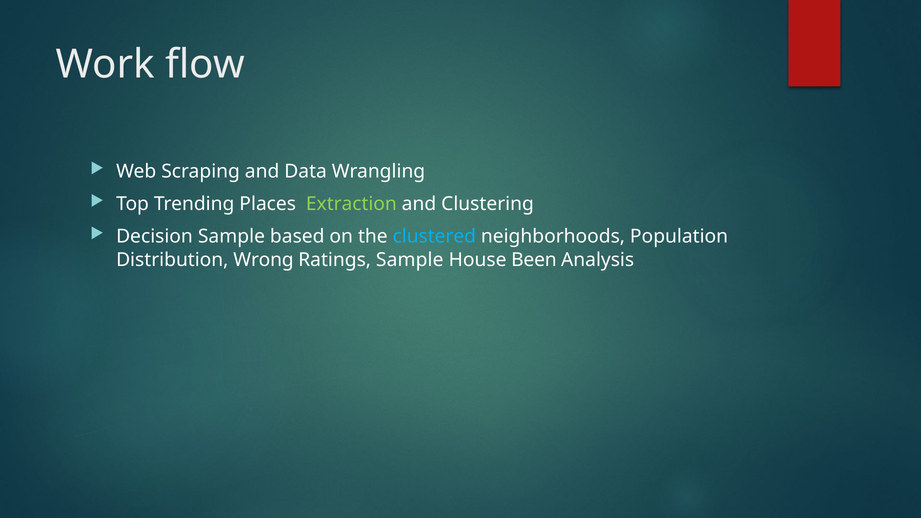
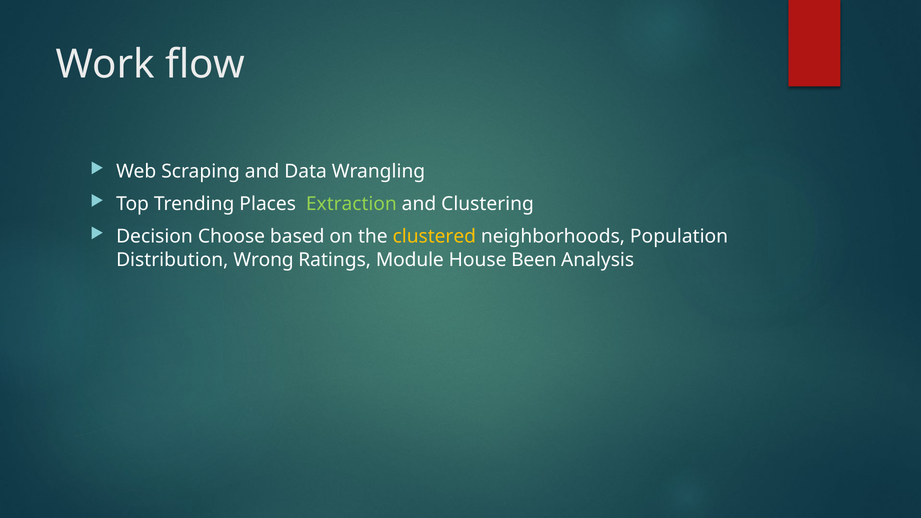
Decision Sample: Sample -> Choose
clustered colour: light blue -> yellow
Ratings Sample: Sample -> Module
